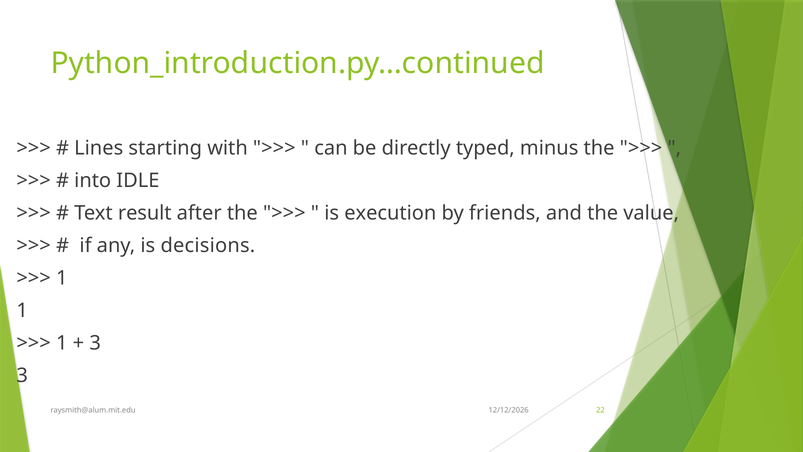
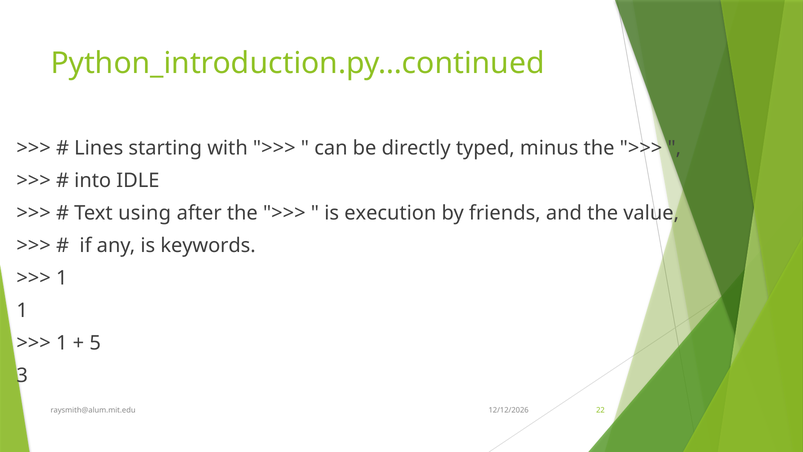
result: result -> using
decisions: decisions -> keywords
3 at (95, 343): 3 -> 5
